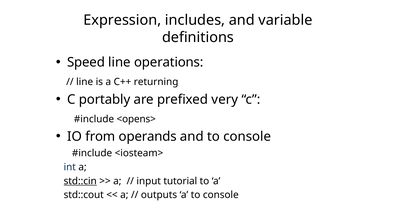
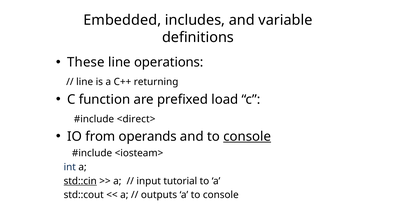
Expression: Expression -> Embedded
Speed: Speed -> These
portably: portably -> function
very: very -> load
<opens>: <opens> -> <direct>
console at (247, 136) underline: none -> present
